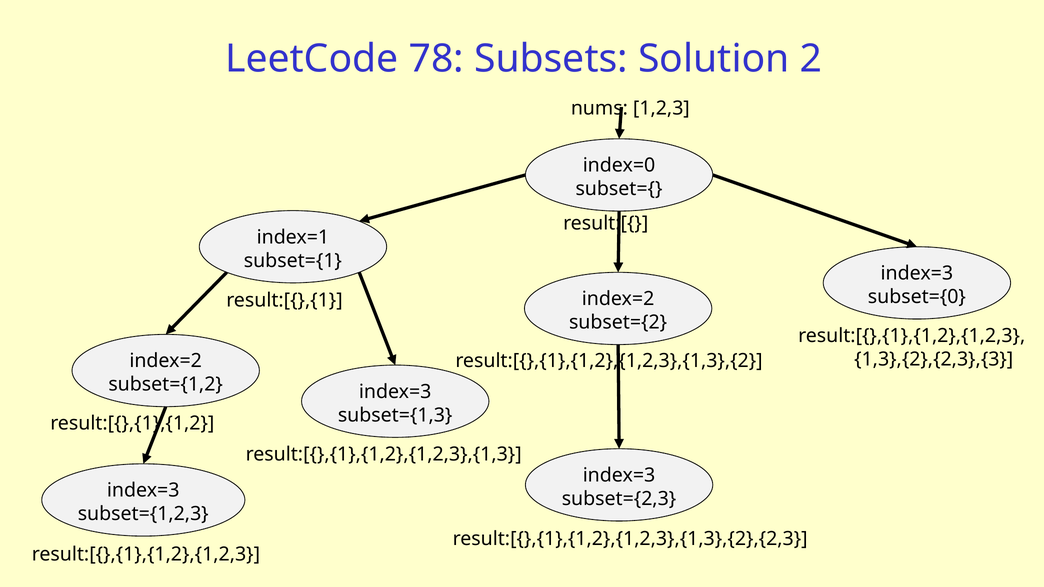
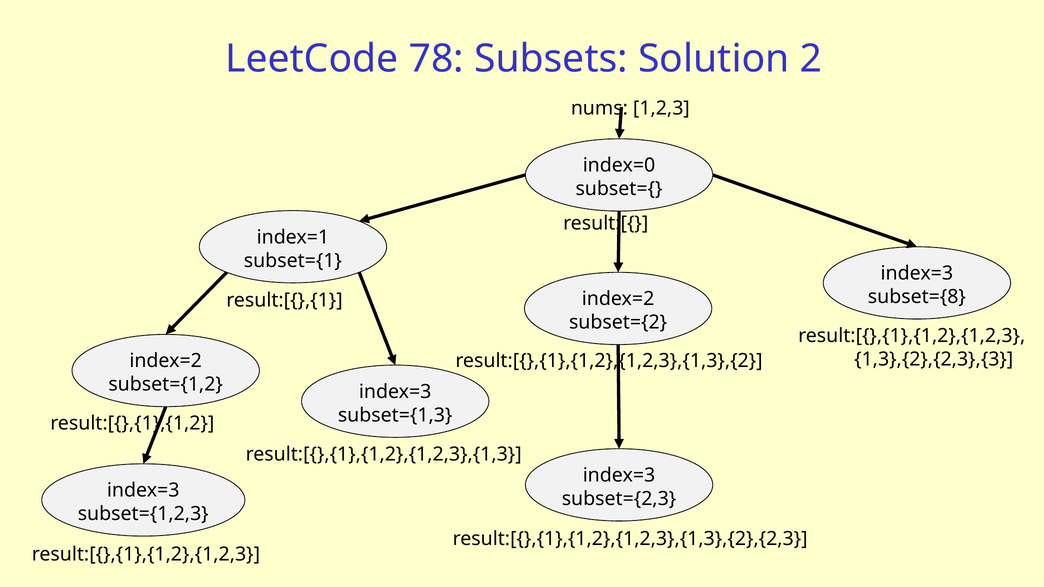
subset={0: subset={0 -> subset={8
